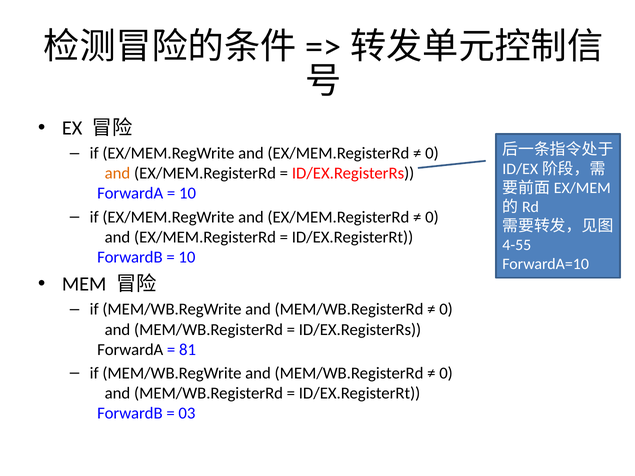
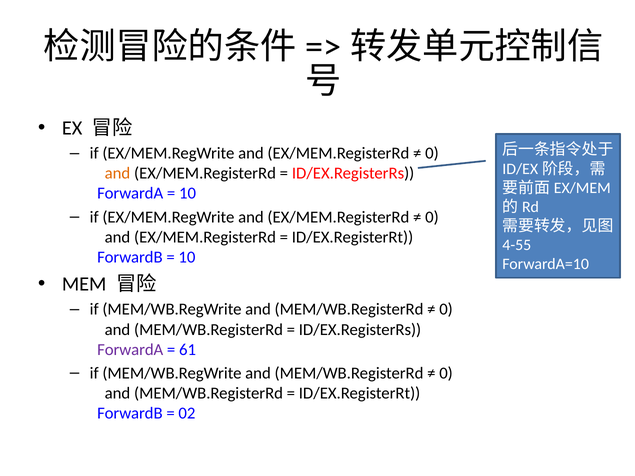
ForwardA at (130, 350) colour: black -> purple
81: 81 -> 61
03: 03 -> 02
